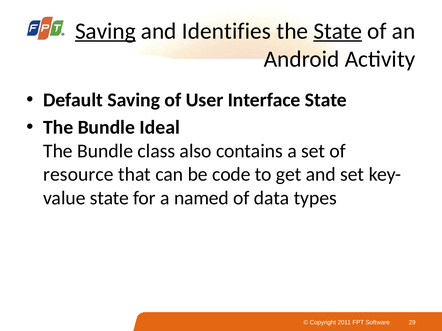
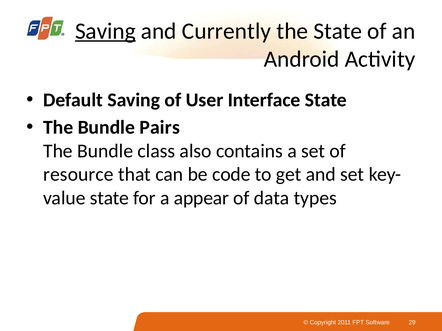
Identifies: Identifies -> Currently
State at (338, 31) underline: present -> none
Ideal: Ideal -> Pairs
named: named -> appear
